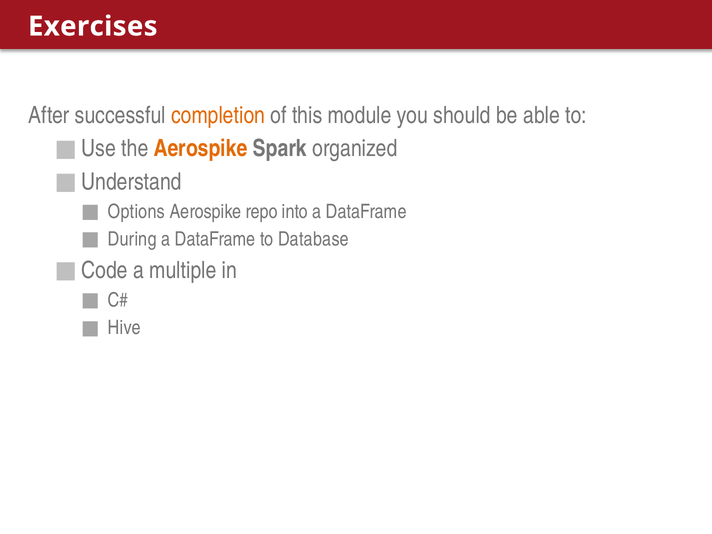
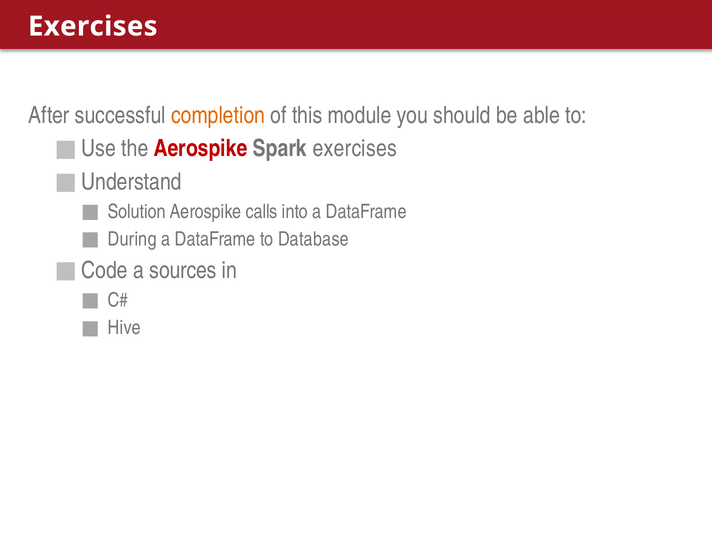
Aerospike at (201, 148) colour: orange -> red
Spark organized: organized -> exercises
Options: Options -> Solution
repo: repo -> calls
multiple: multiple -> sources
